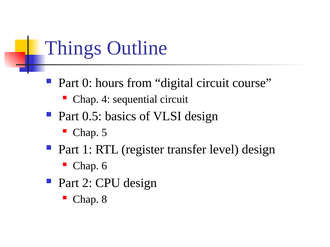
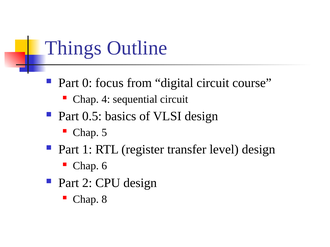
hours: hours -> focus
